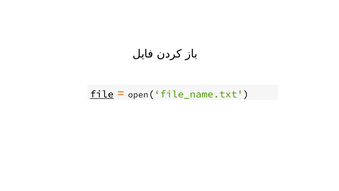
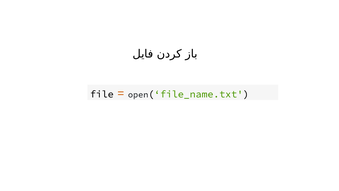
file underline: present -> none
